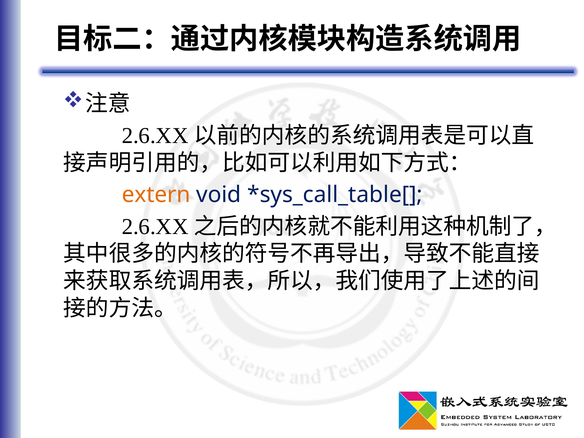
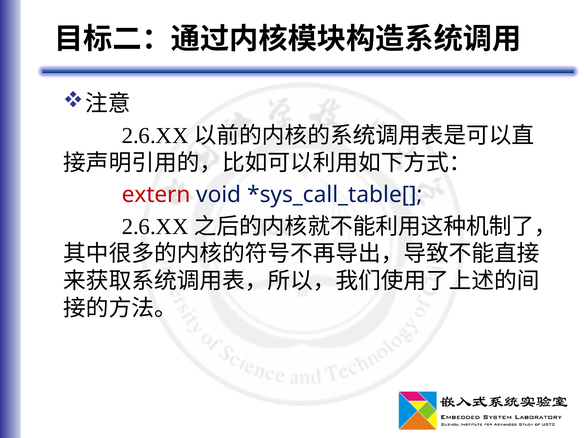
extern colour: orange -> red
